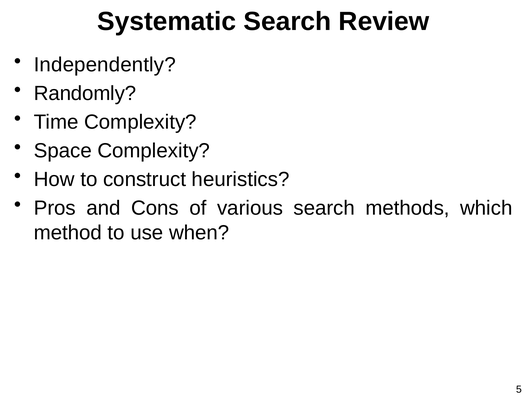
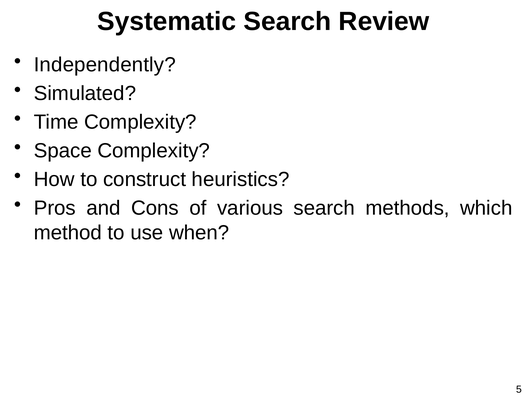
Randomly: Randomly -> Simulated
